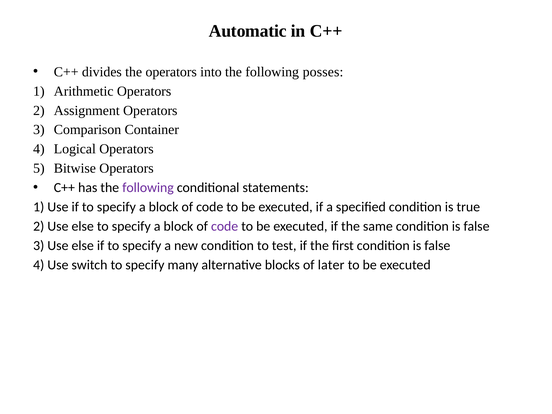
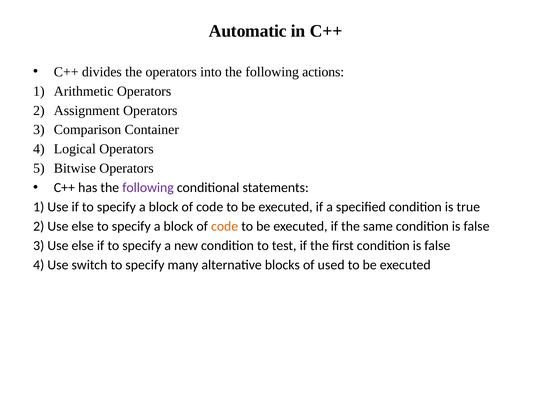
posses: posses -> actions
code at (225, 226) colour: purple -> orange
later: later -> used
